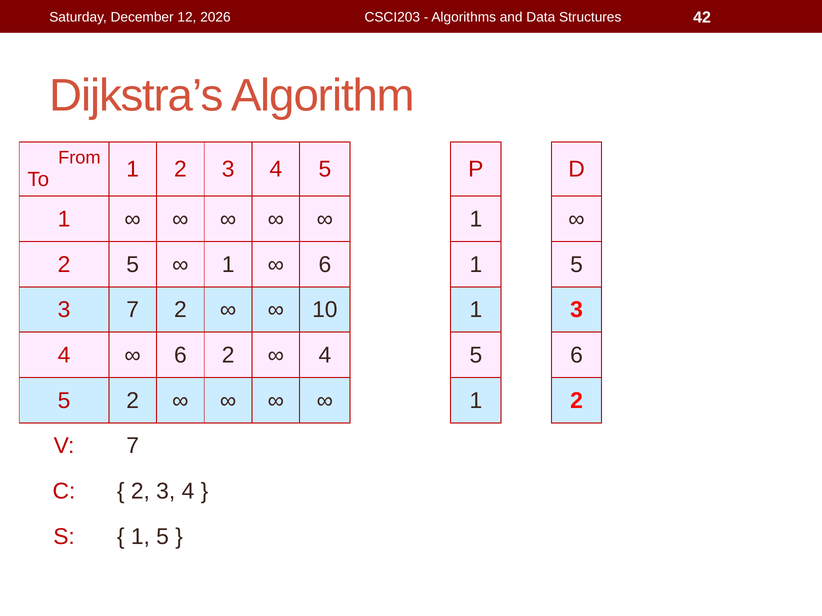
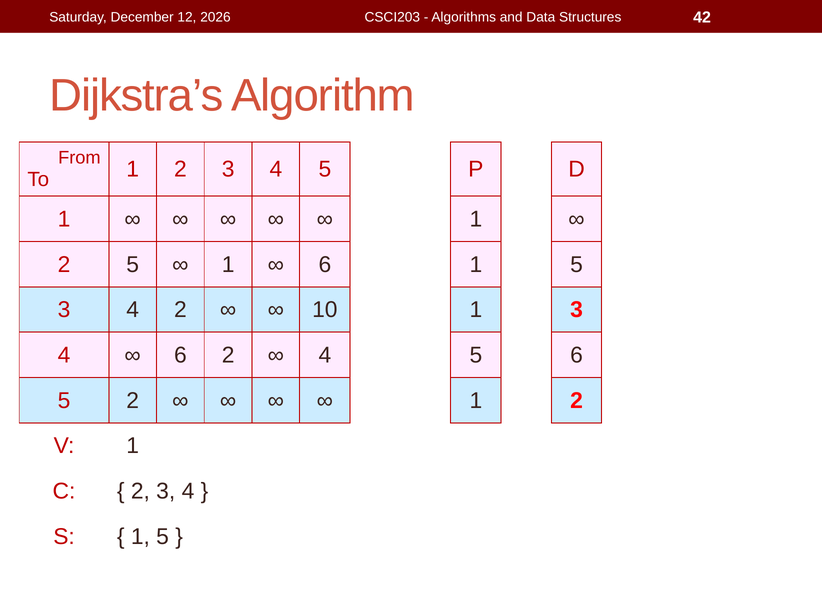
7 at (133, 310): 7 -> 4
V 7: 7 -> 1
